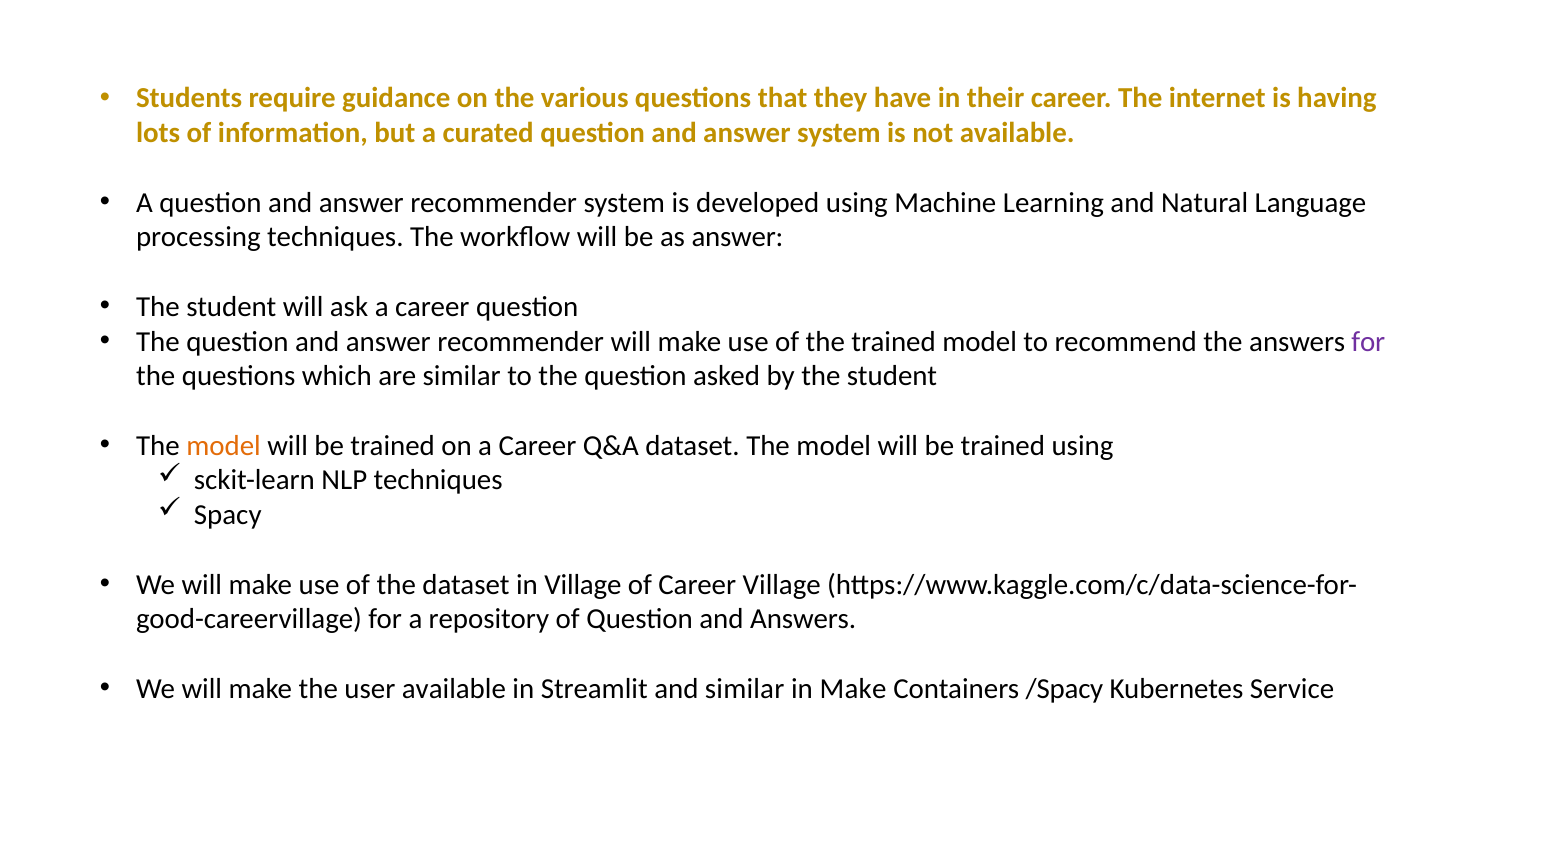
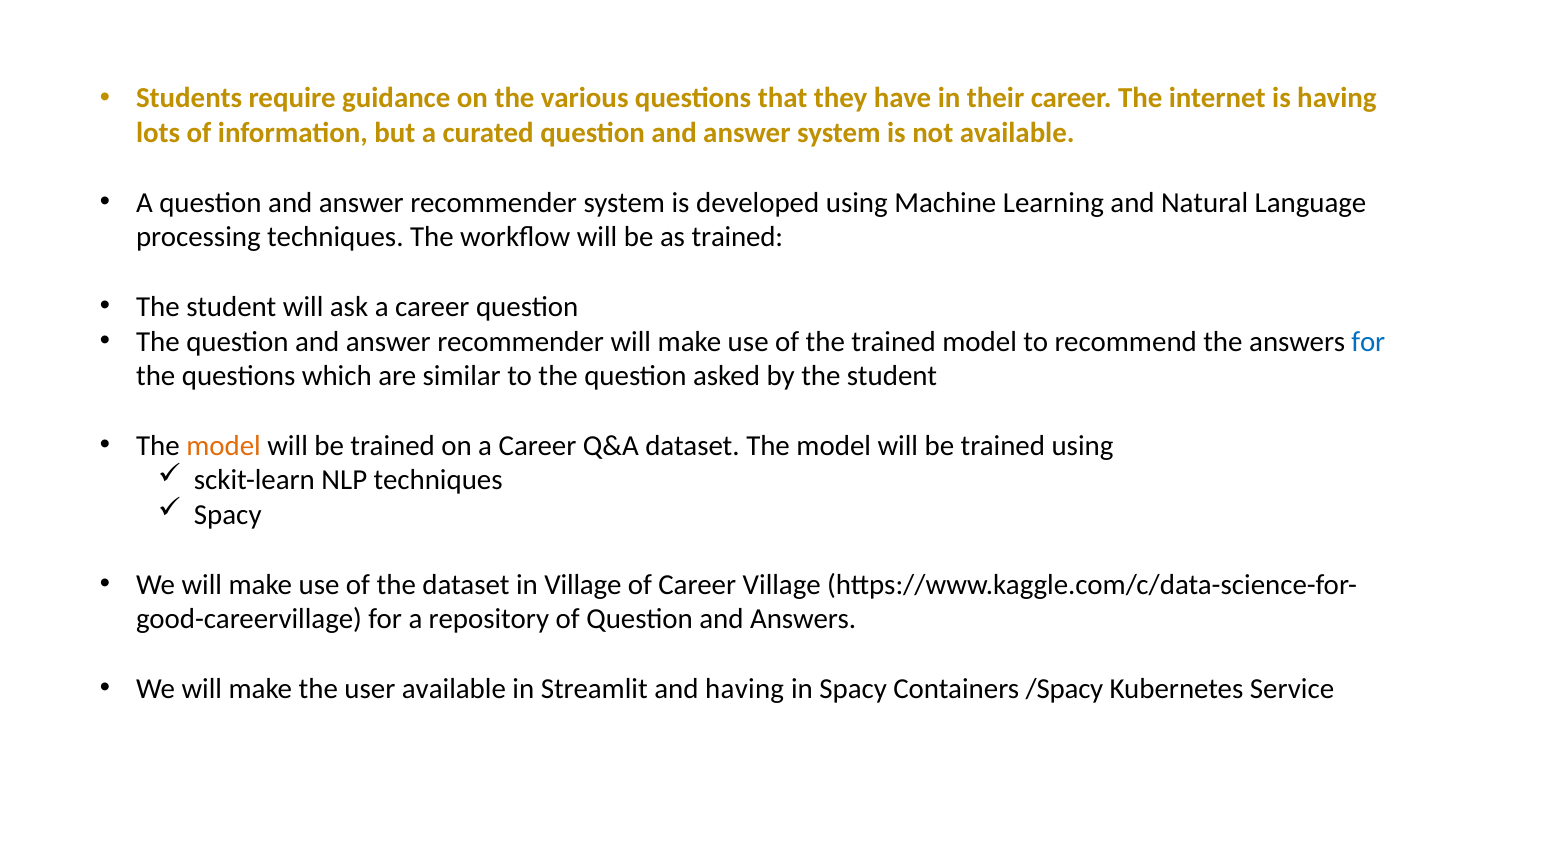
as answer: answer -> trained
for at (1368, 341) colour: purple -> blue
and similar: similar -> having
in Make: Make -> Spacy
